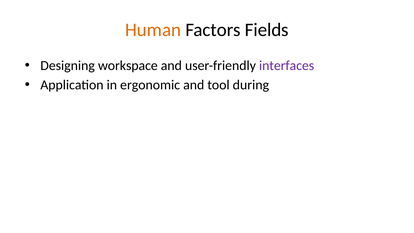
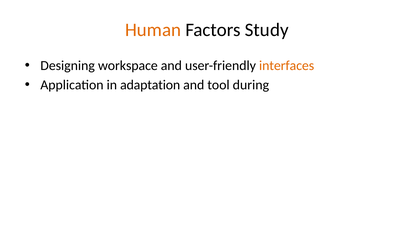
Fields: Fields -> Study
interfaces colour: purple -> orange
ergonomic: ergonomic -> adaptation
